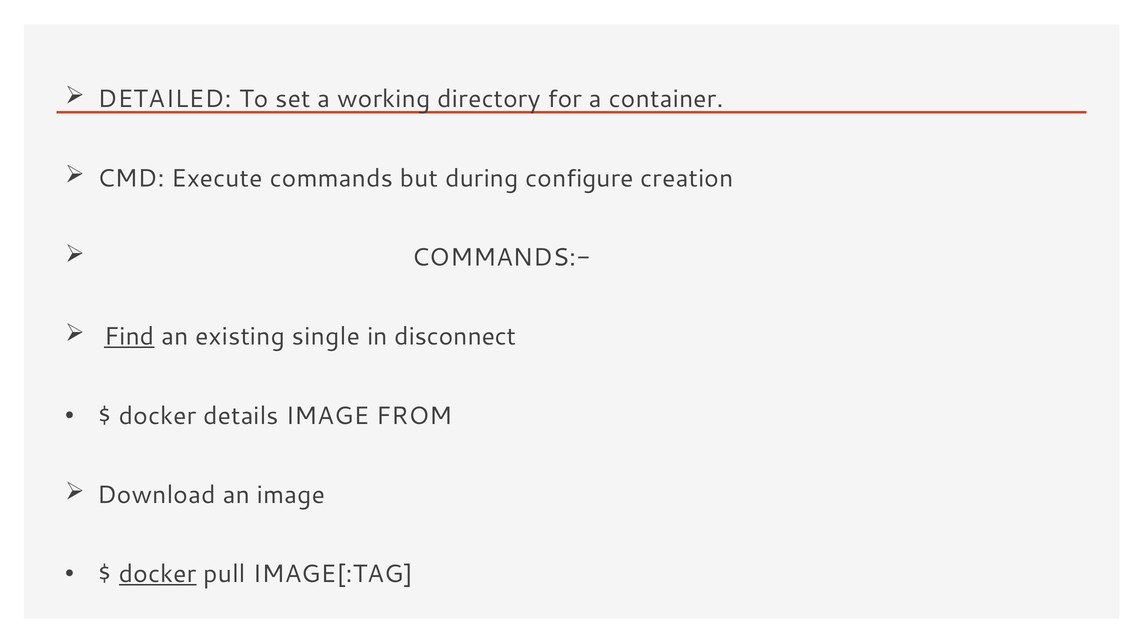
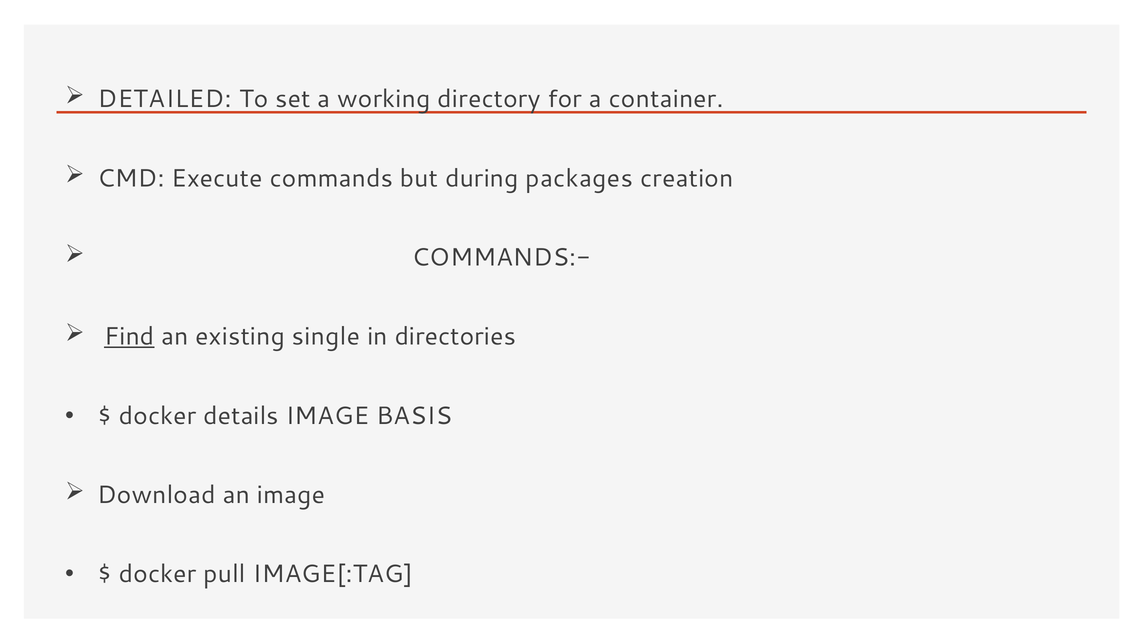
configure: configure -> packages
disconnect: disconnect -> directories
FROM: FROM -> BASIS
docker at (158, 574) underline: present -> none
